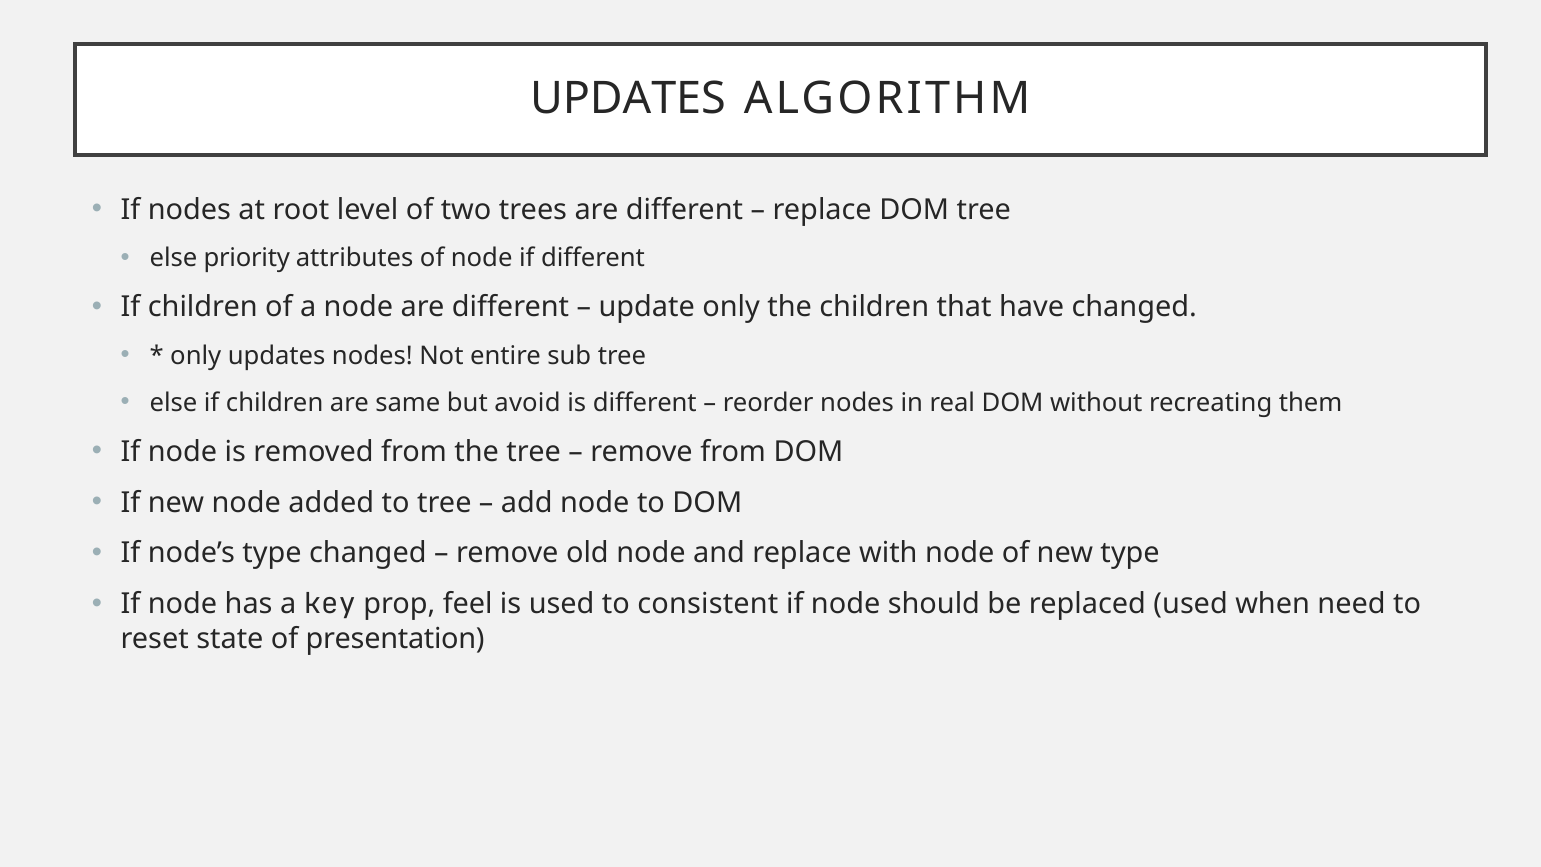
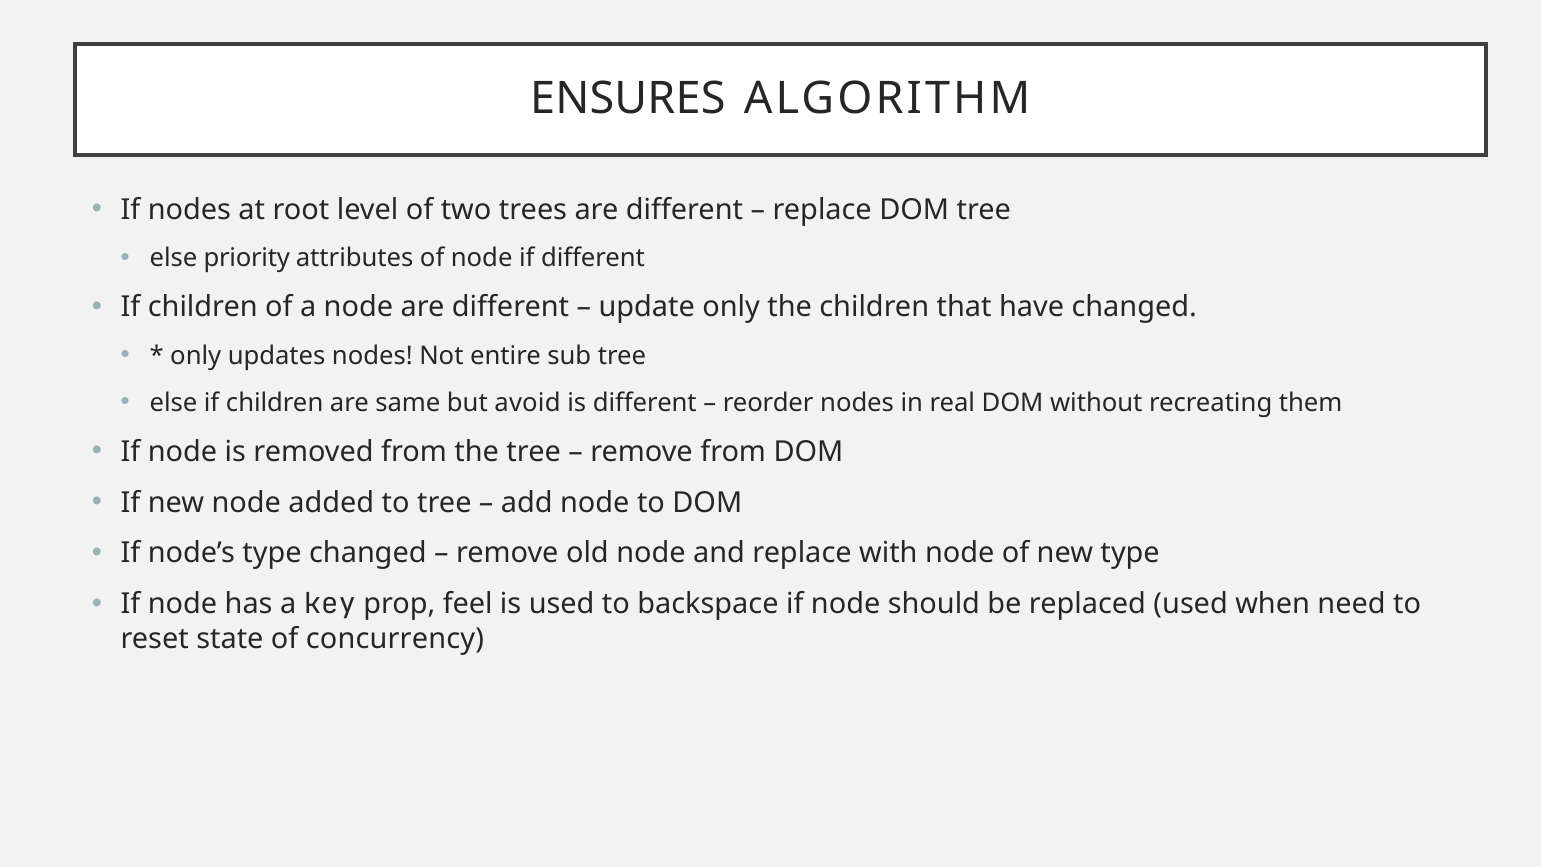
UPDATES at (628, 99): UPDATES -> ENSURES
consistent: consistent -> backspace
presentation: presentation -> concurrency
